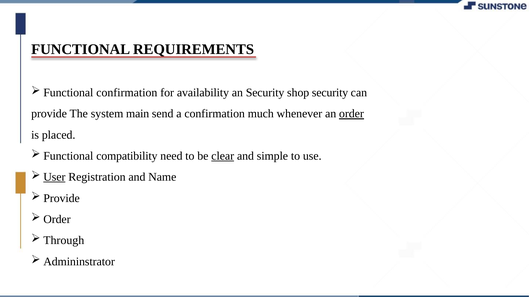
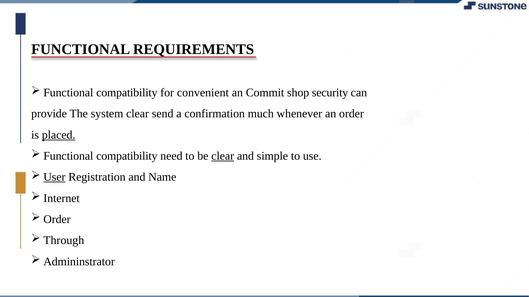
confirmation at (127, 93): confirmation -> compatibility
availability: availability -> convenient
an Security: Security -> Commit
system main: main -> clear
order at (351, 114) underline: present -> none
placed underline: none -> present
Provide at (62, 199): Provide -> Internet
